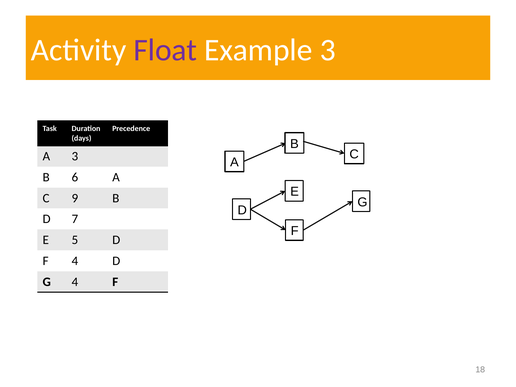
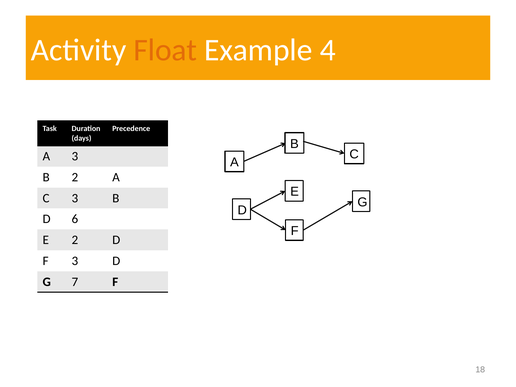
Float colour: purple -> orange
Example 3: 3 -> 4
B 6: 6 -> 2
C 9: 9 -> 3
7: 7 -> 6
E 5: 5 -> 2
F 4: 4 -> 3
G 4: 4 -> 7
